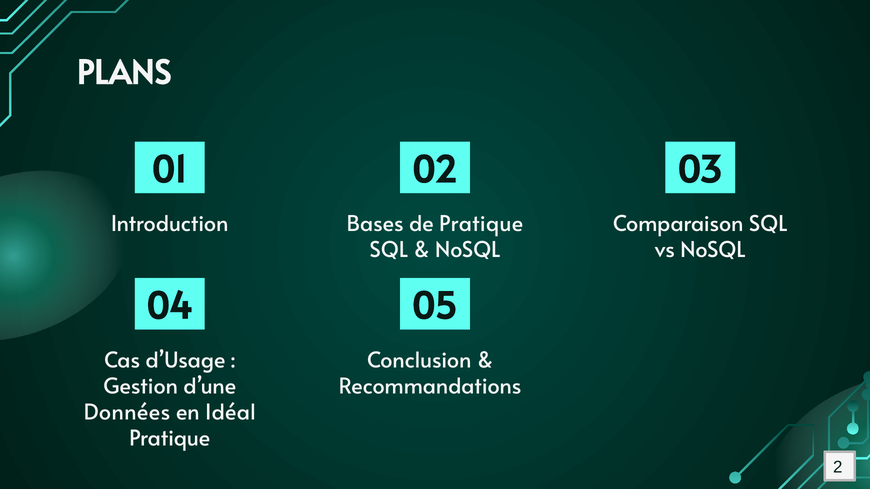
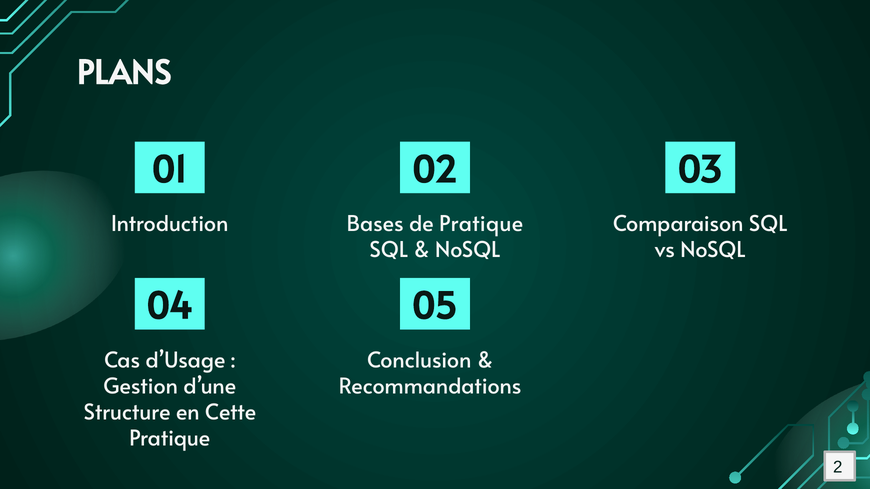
Données: Données -> Structure
Idéal: Idéal -> Cette
